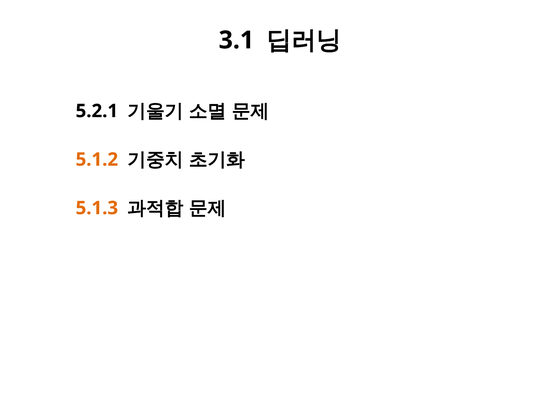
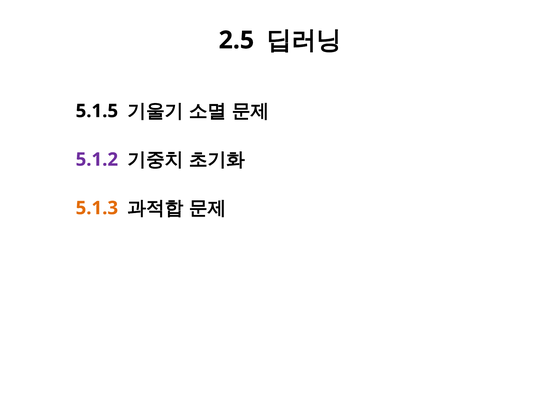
3.1: 3.1 -> 2.5
5.2.1: 5.2.1 -> 5.1.5
5.1.2 colour: orange -> purple
